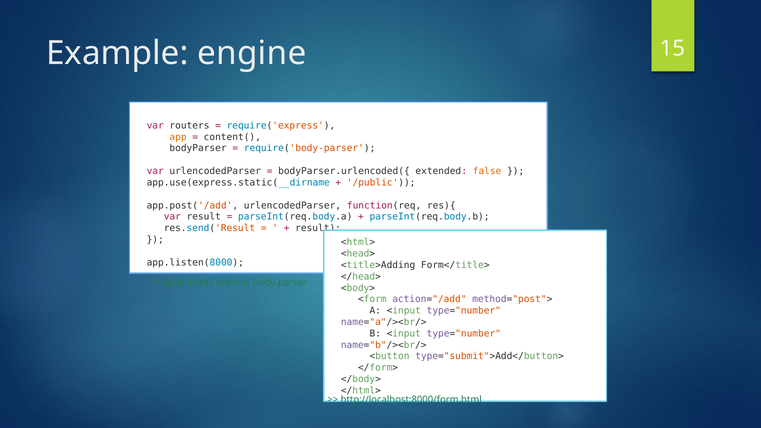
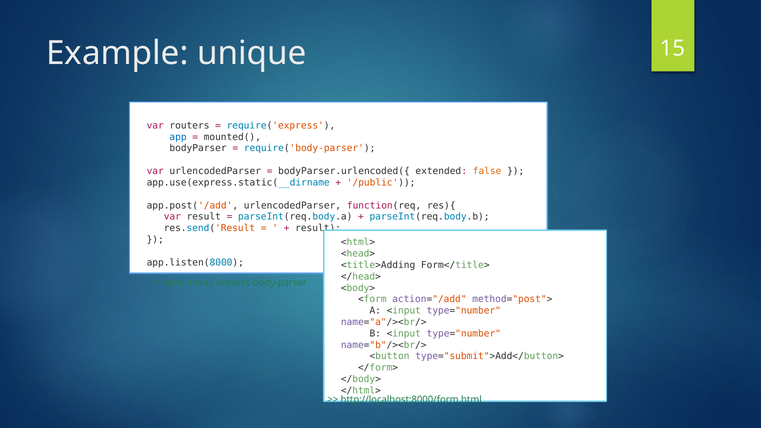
engine: engine -> unique
app colour: orange -> blue
content(: content( -> mounted(
